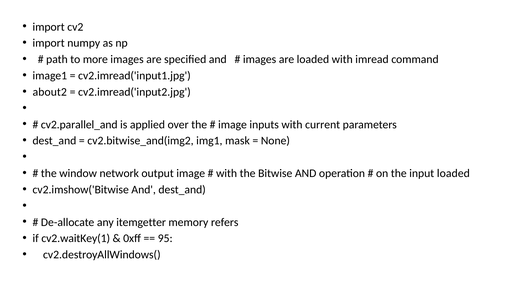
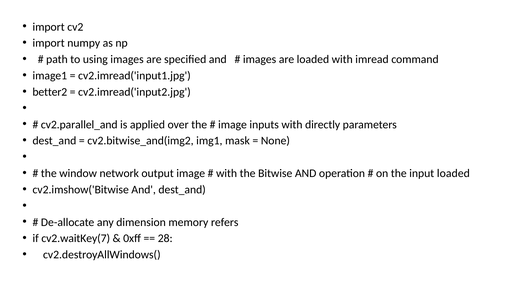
more: more -> using
about2: about2 -> better2
current: current -> directly
itemgetter: itemgetter -> dimension
cv2.waitKey(1: cv2.waitKey(1 -> cv2.waitKey(7
95: 95 -> 28
